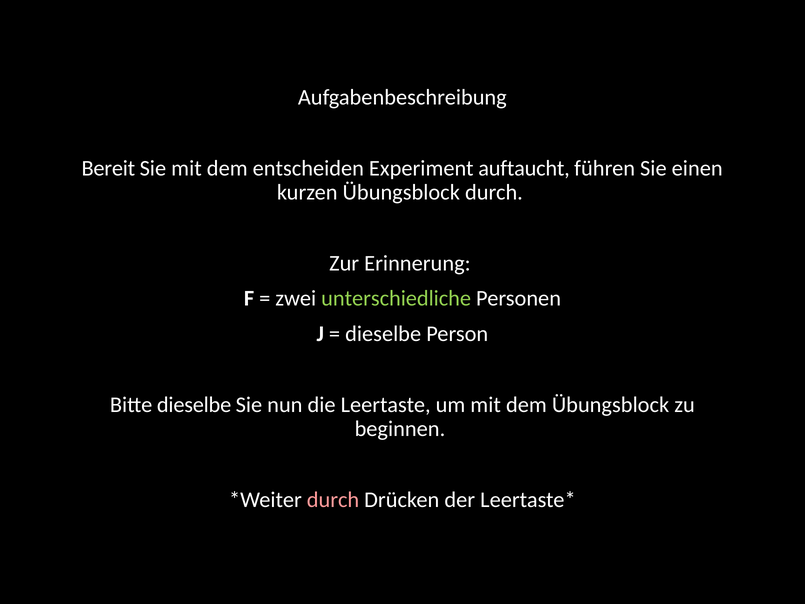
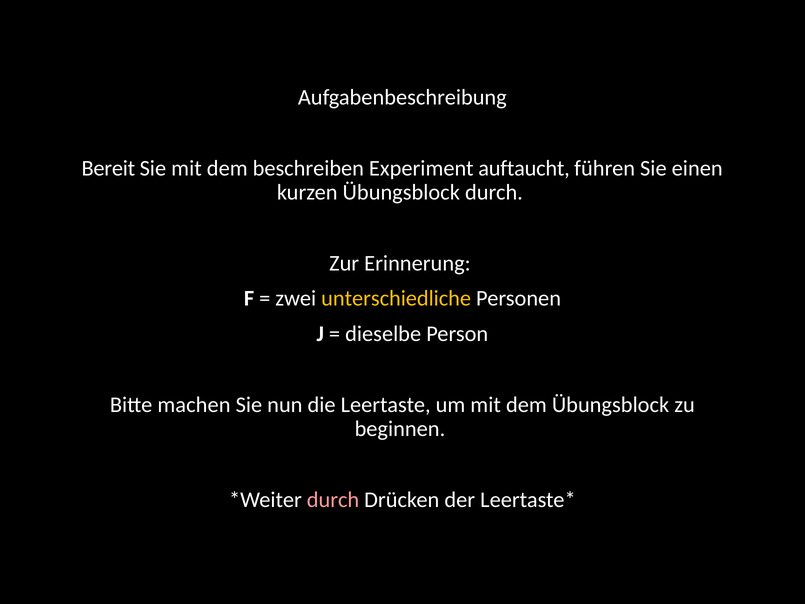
entscheiden: entscheiden -> beschreiben
unterschiedliche colour: light green -> yellow
Bitte dieselbe: dieselbe -> machen
